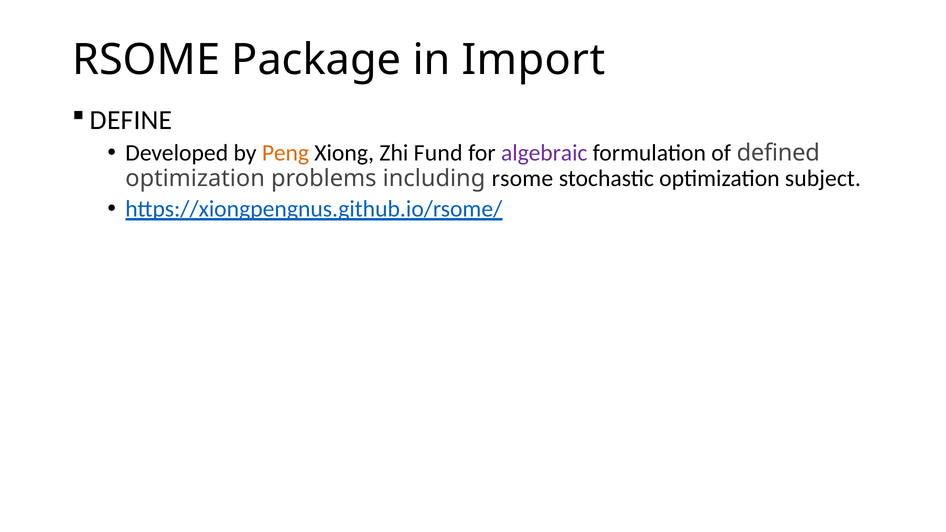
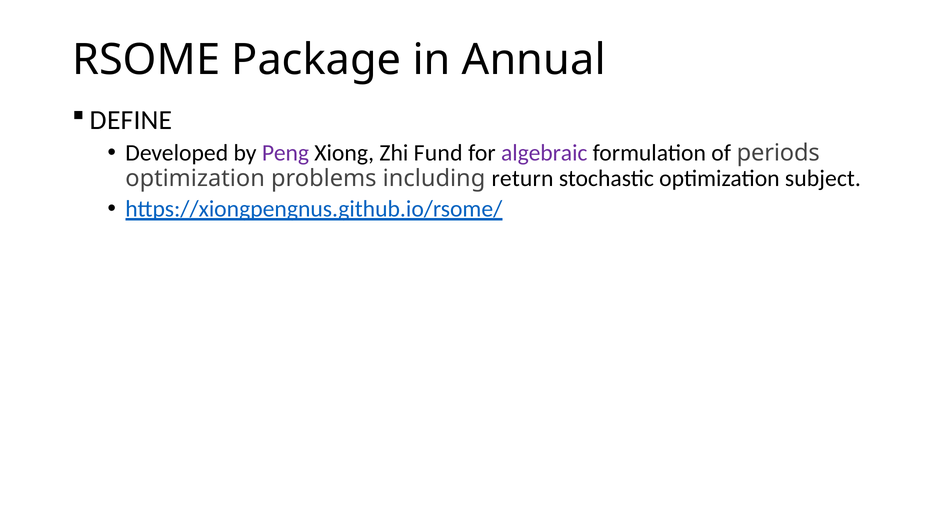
Import: Import -> Annual
Peng colour: orange -> purple
defined: defined -> periods
including rsome: rsome -> return
